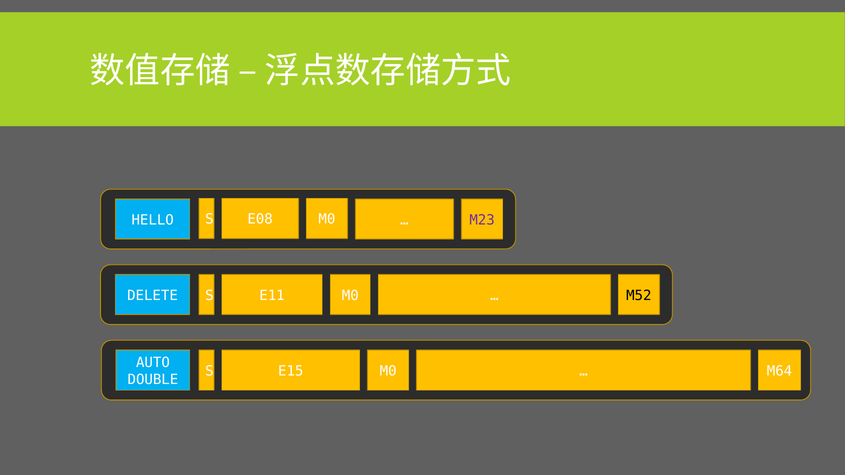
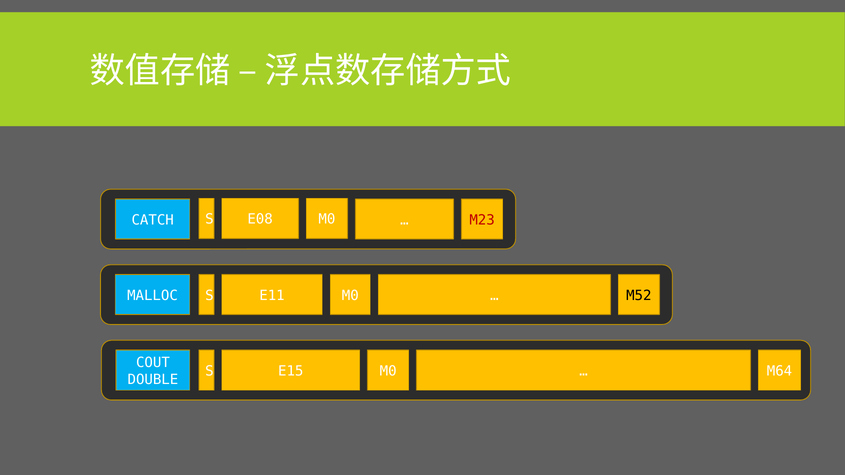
HELLO: HELLO -> CATCH
M23 colour: purple -> red
DELETE: DELETE -> MALLOC
AUTO: AUTO -> COUT
